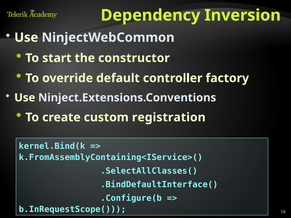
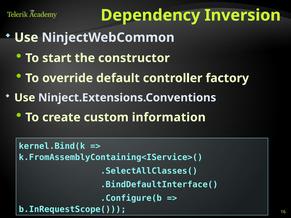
registration: registration -> information
